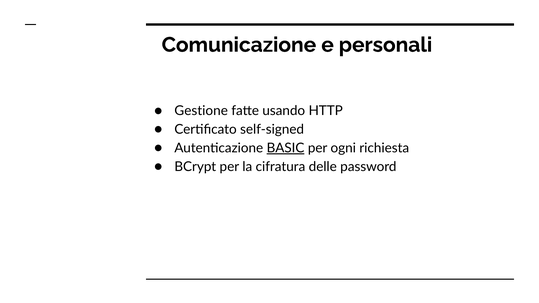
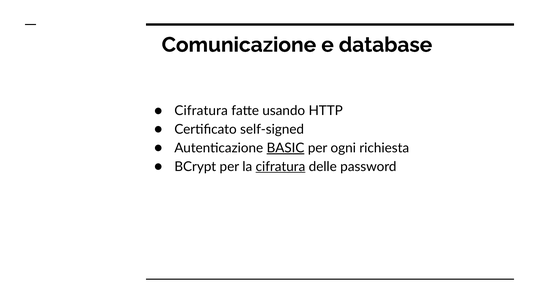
personali: personali -> database
Gestione at (201, 111): Gestione -> Cifratura
cifratura at (280, 167) underline: none -> present
